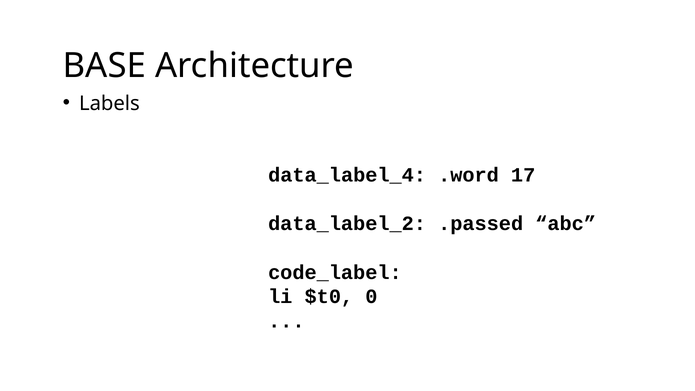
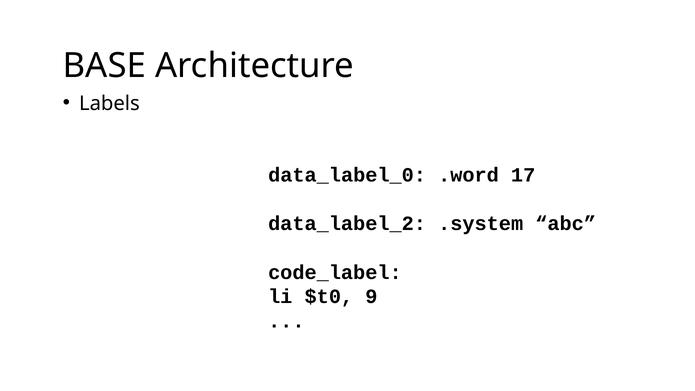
data_label_4: data_label_4 -> data_label_0
.passed: .passed -> .system
0: 0 -> 9
